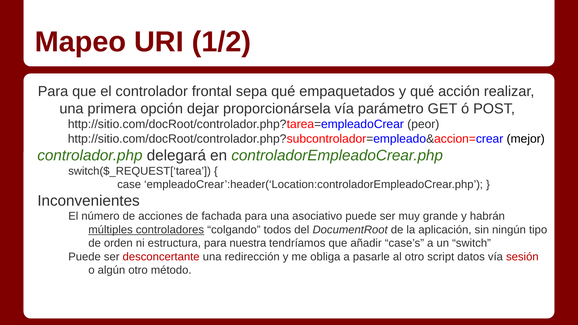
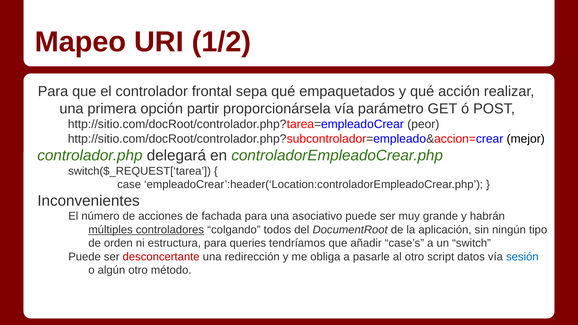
dejar: dejar -> partir
nuestra: nuestra -> queries
sesión colour: red -> blue
